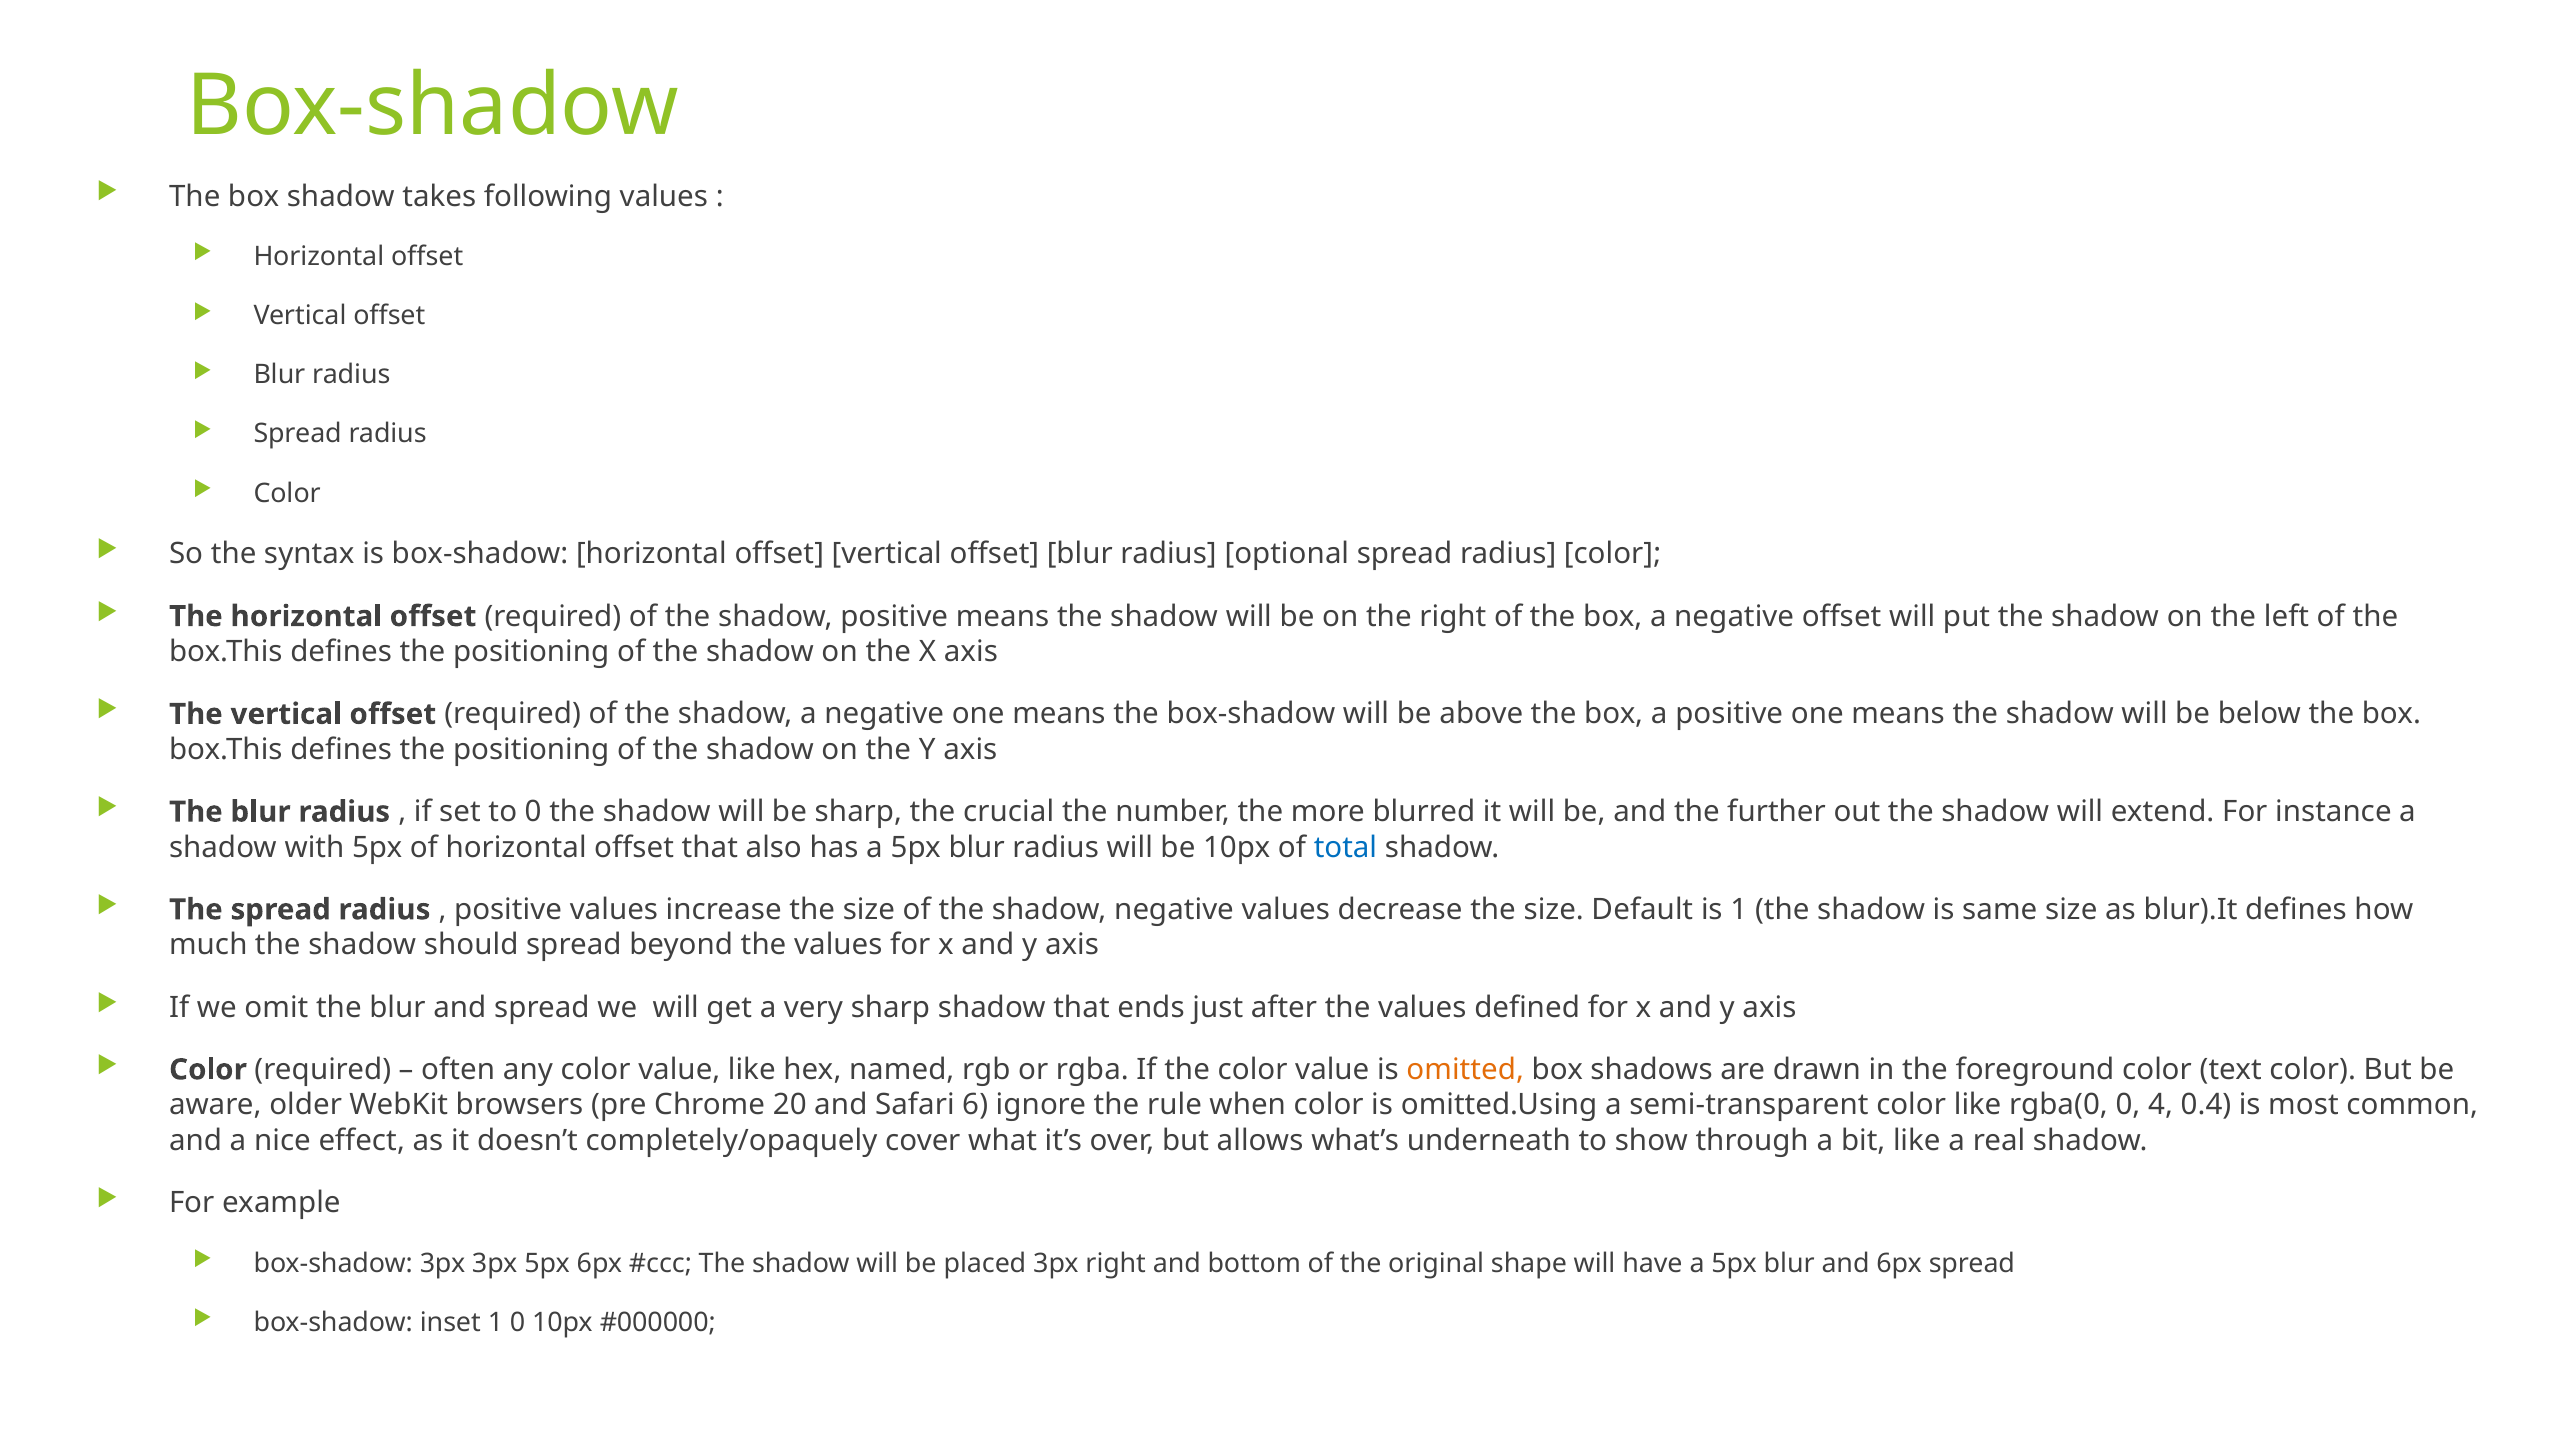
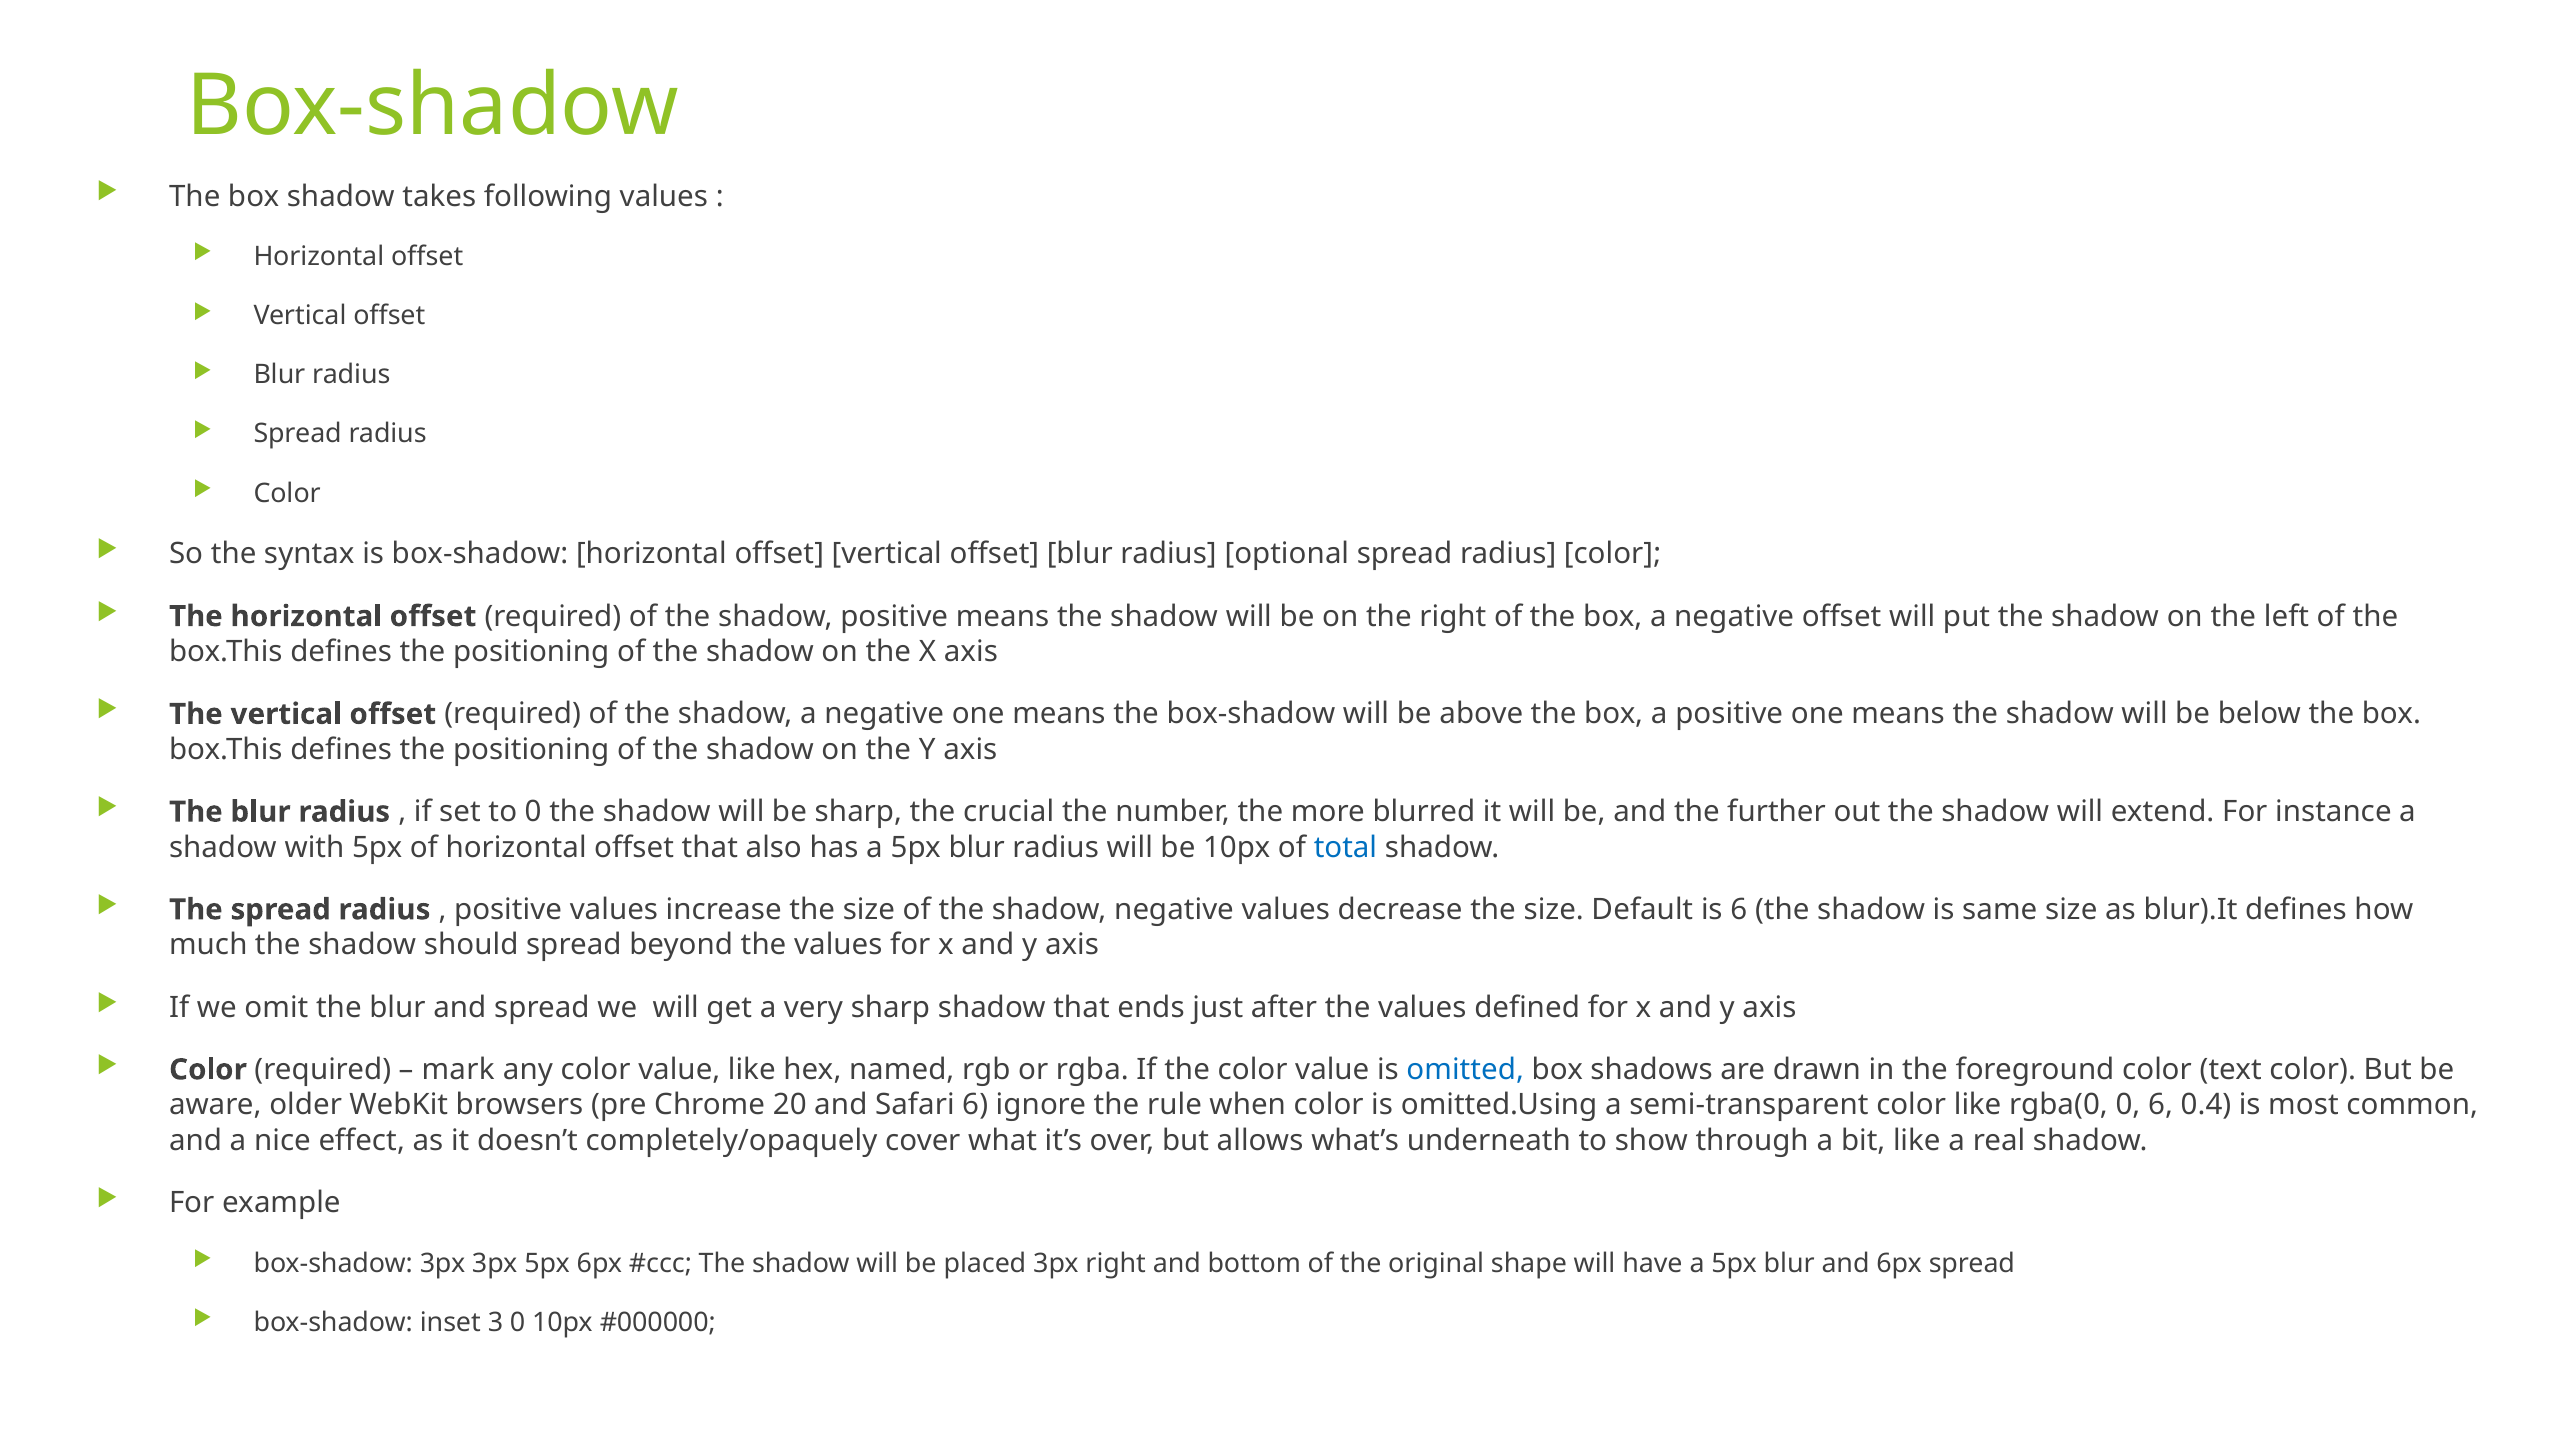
is 1: 1 -> 6
often: often -> mark
omitted colour: orange -> blue
0 4: 4 -> 6
inset 1: 1 -> 3
